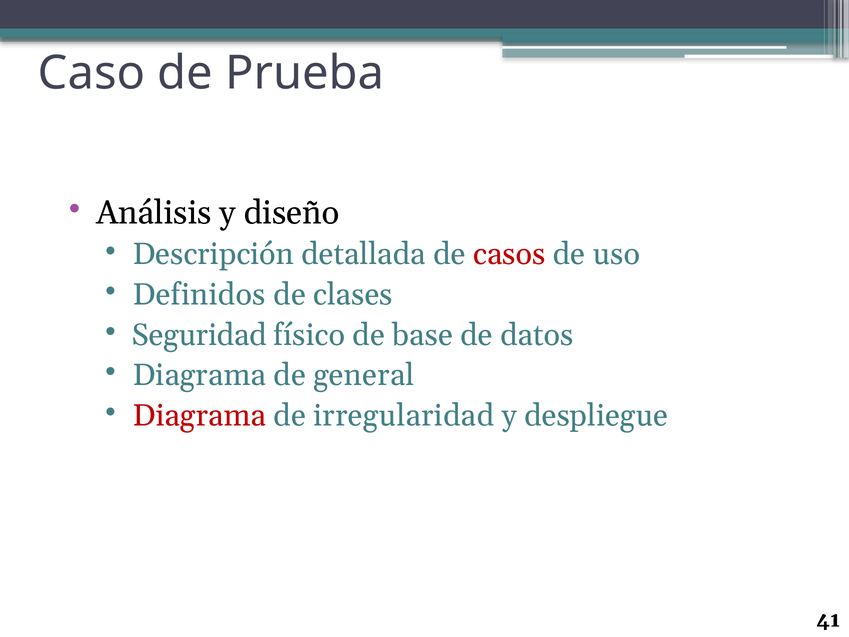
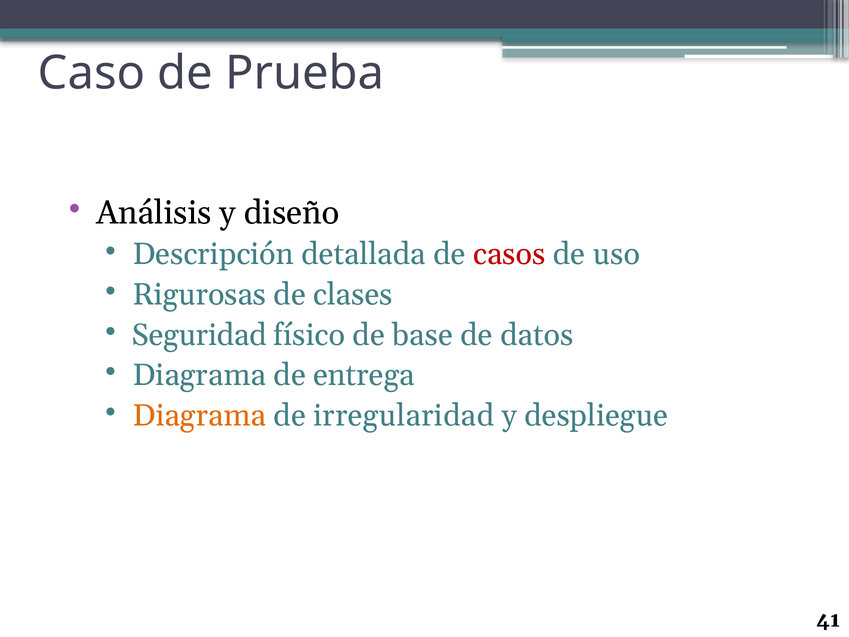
Definidos: Definidos -> Rigurosas
general: general -> entrega
Diagrama at (199, 415) colour: red -> orange
